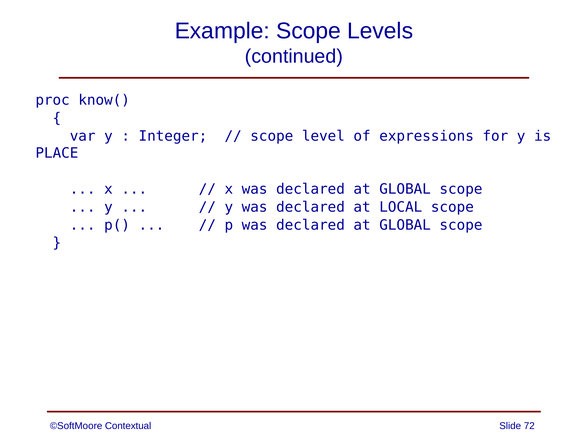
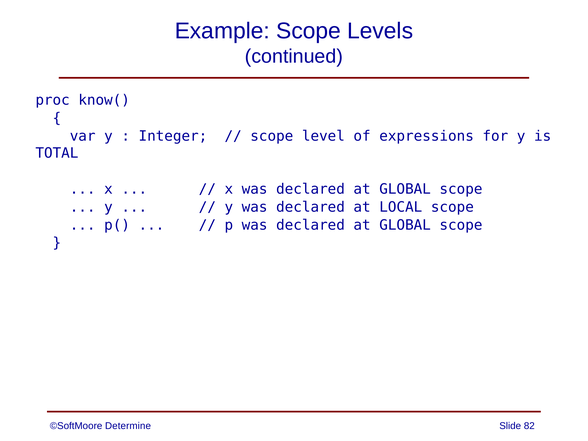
PLACE: PLACE -> TOTAL
Contextual: Contextual -> Determine
72: 72 -> 82
